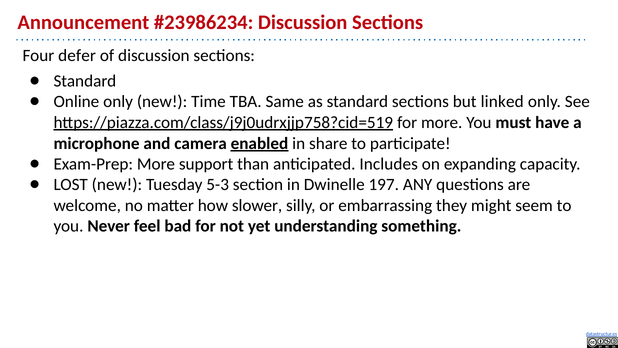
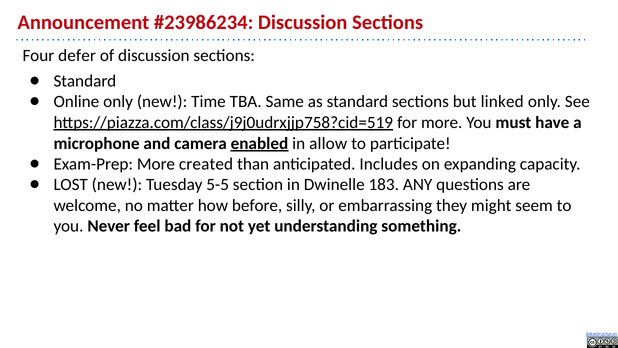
share: share -> allow
support: support -> created
5-3: 5-3 -> 5-5
197: 197 -> 183
slower: slower -> before
